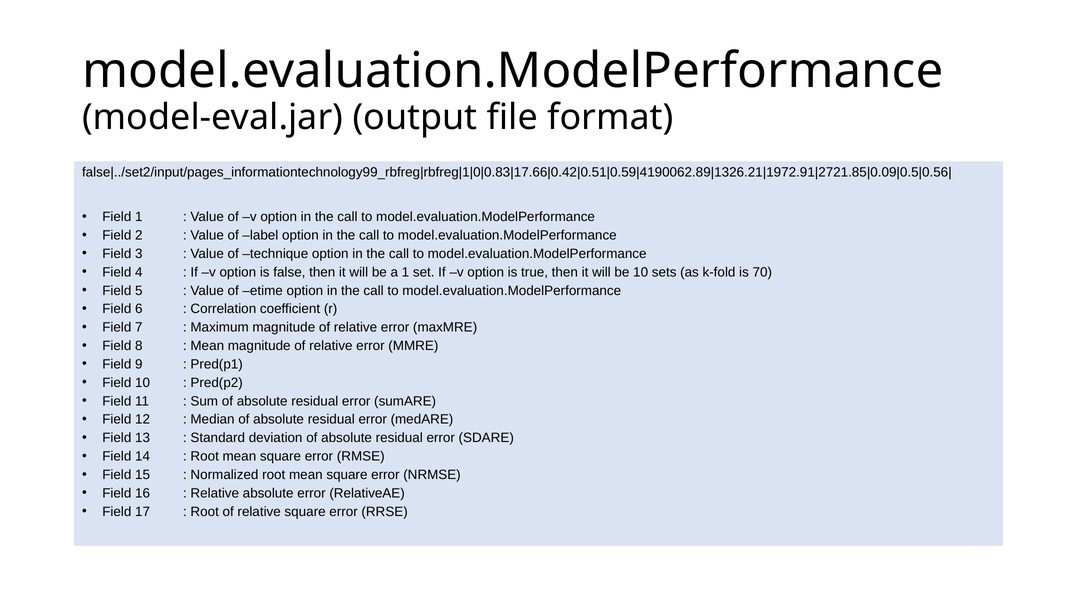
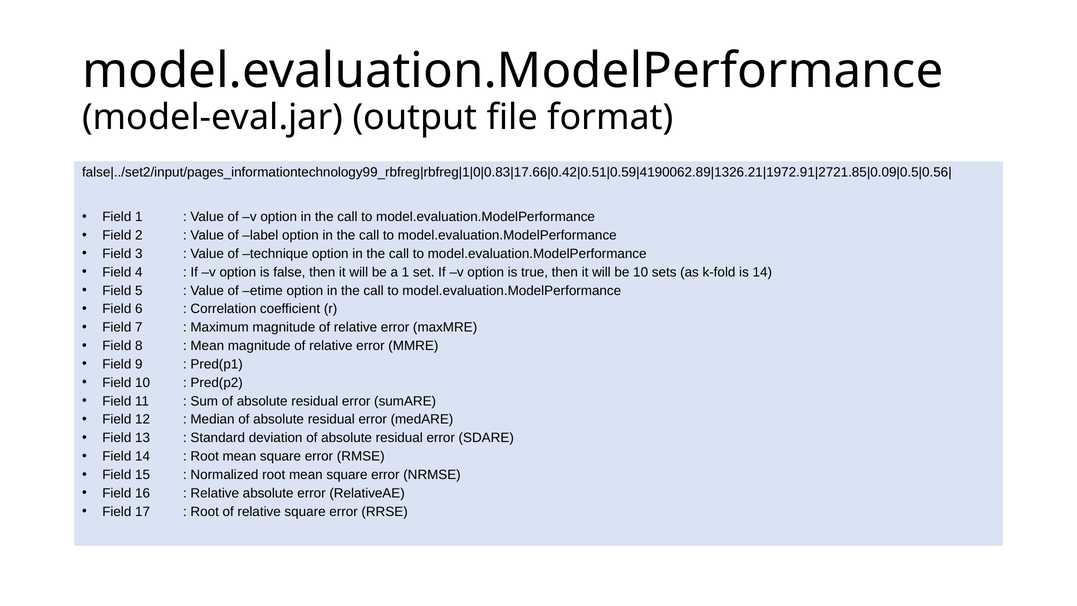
is 70: 70 -> 14
